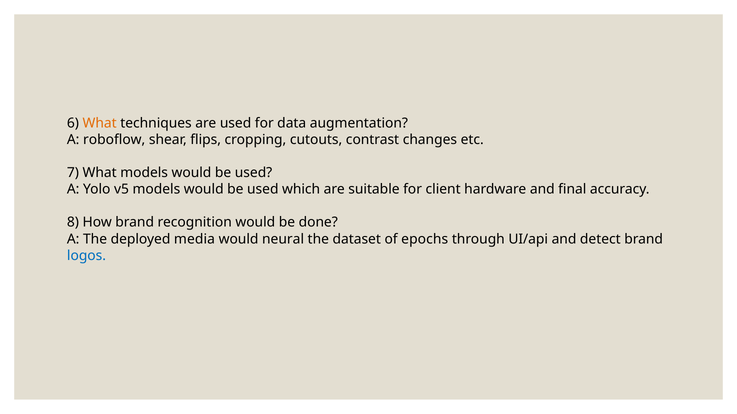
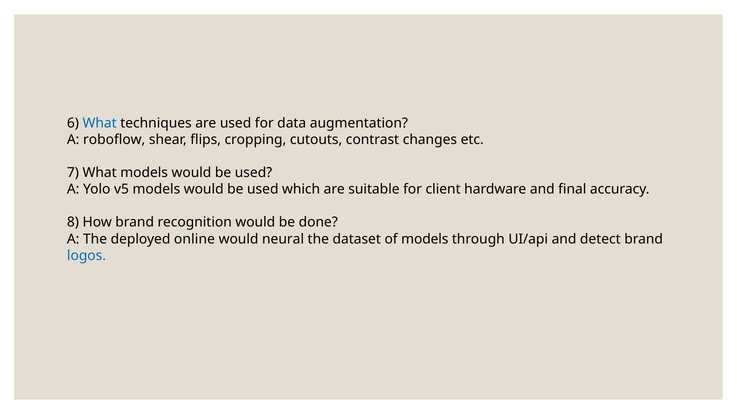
What at (100, 123) colour: orange -> blue
media: media -> online
of epochs: epochs -> models
